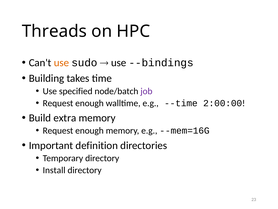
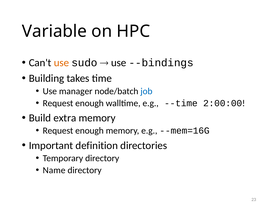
Threads: Threads -> Variable
specified: specified -> manager
job colour: purple -> blue
Install: Install -> Name
